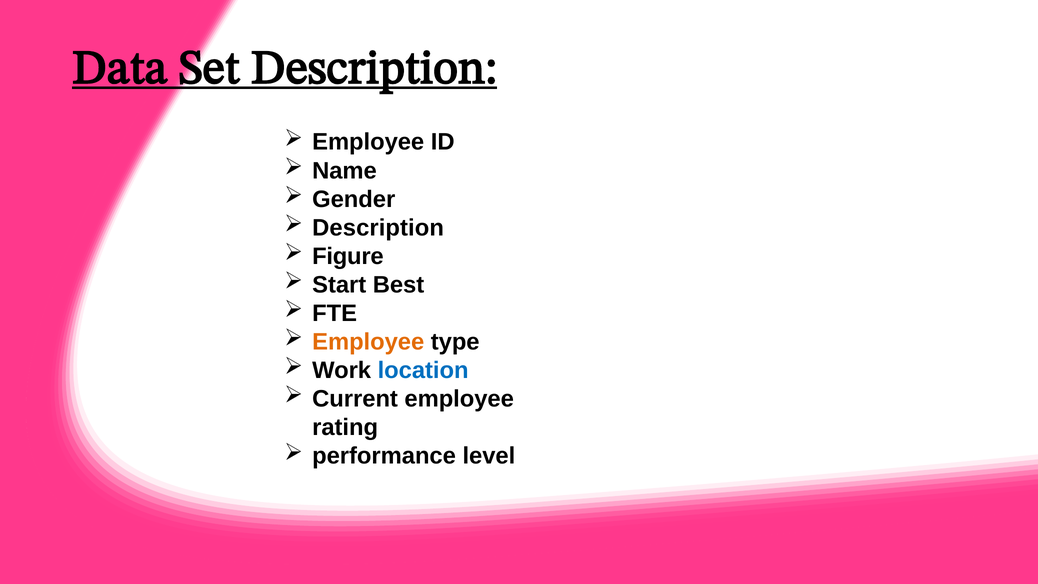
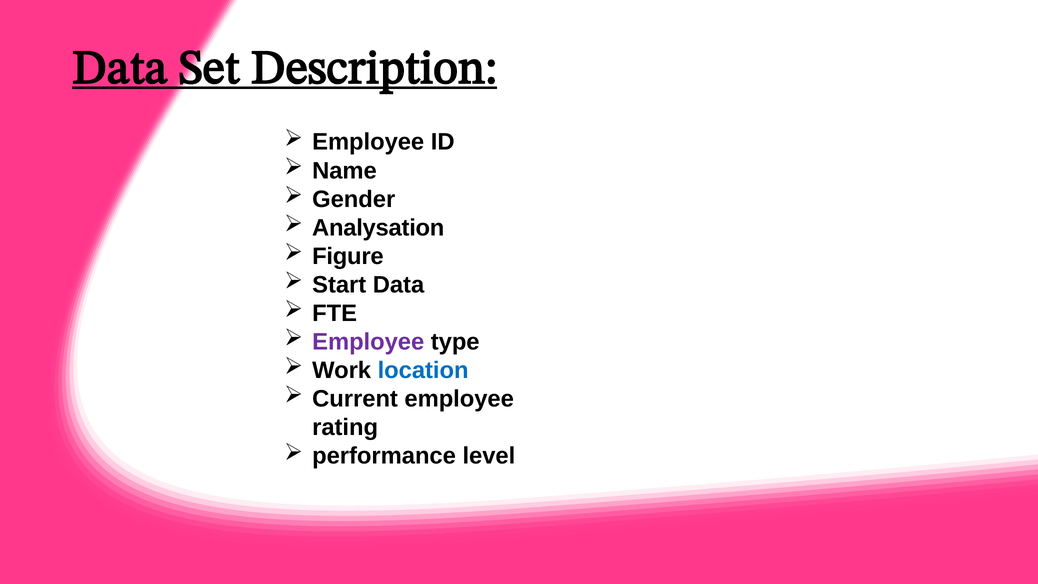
Description at (378, 228): Description -> Analysation
Start Best: Best -> Data
Employee at (368, 342) colour: orange -> purple
